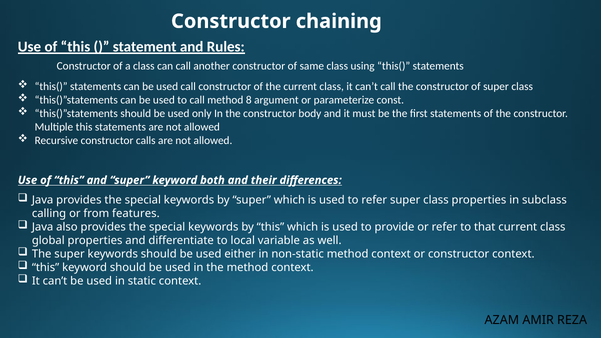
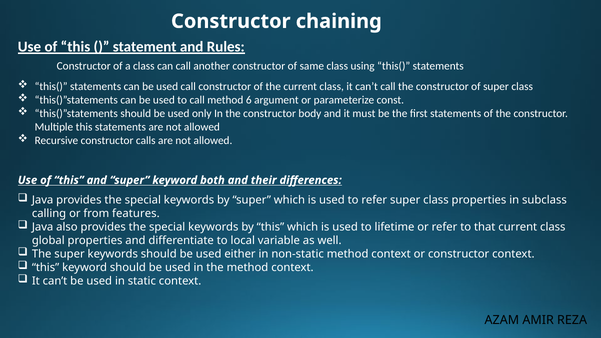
8: 8 -> 6
provide: provide -> lifetime
